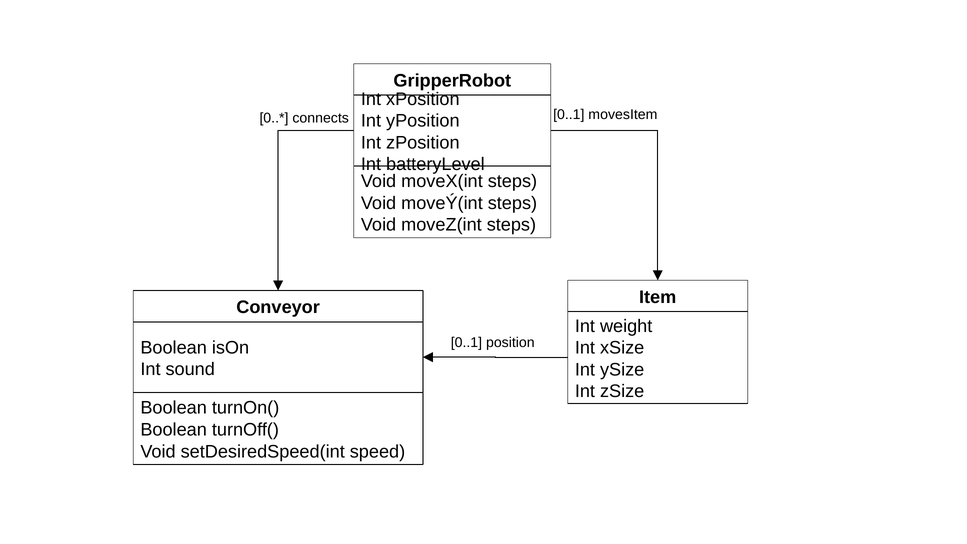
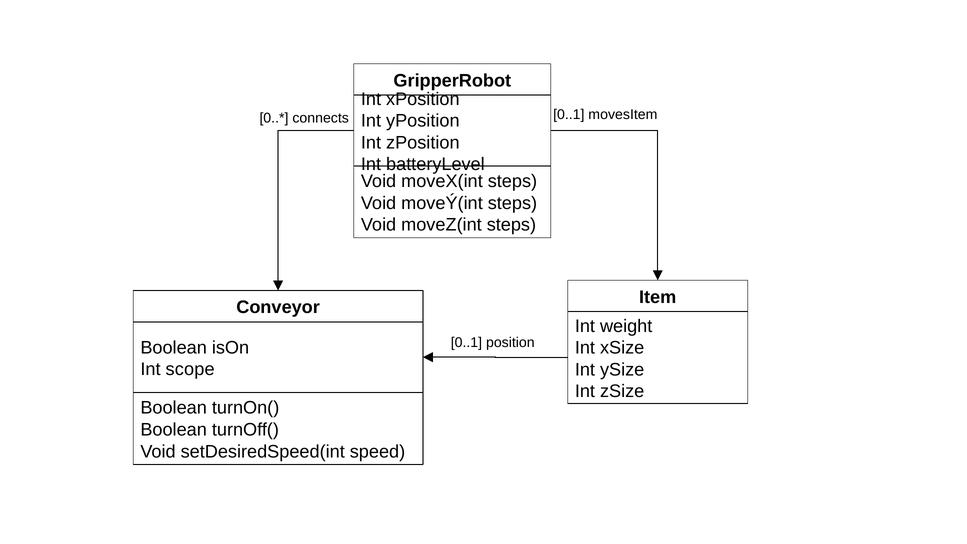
sound: sound -> scope
